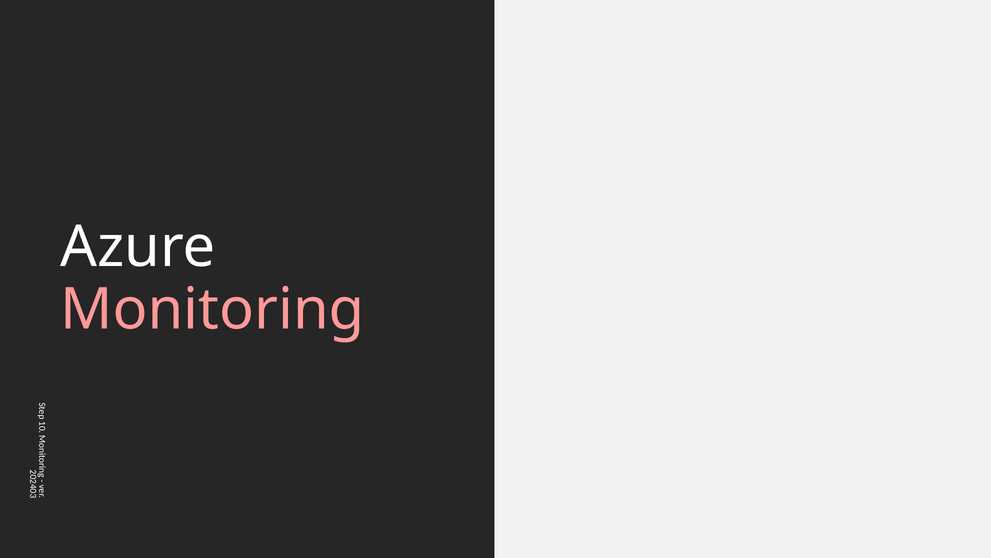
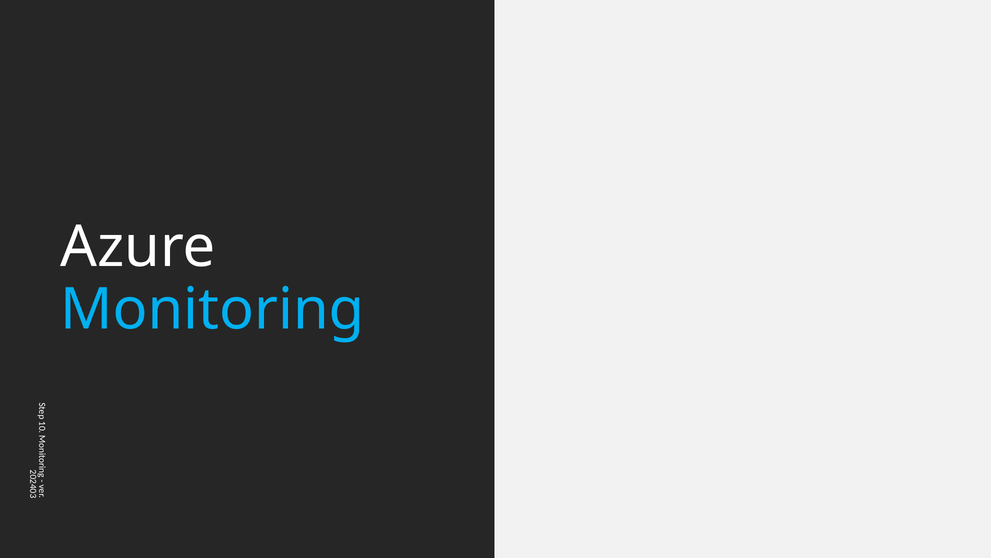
Monitoring colour: pink -> light blue
